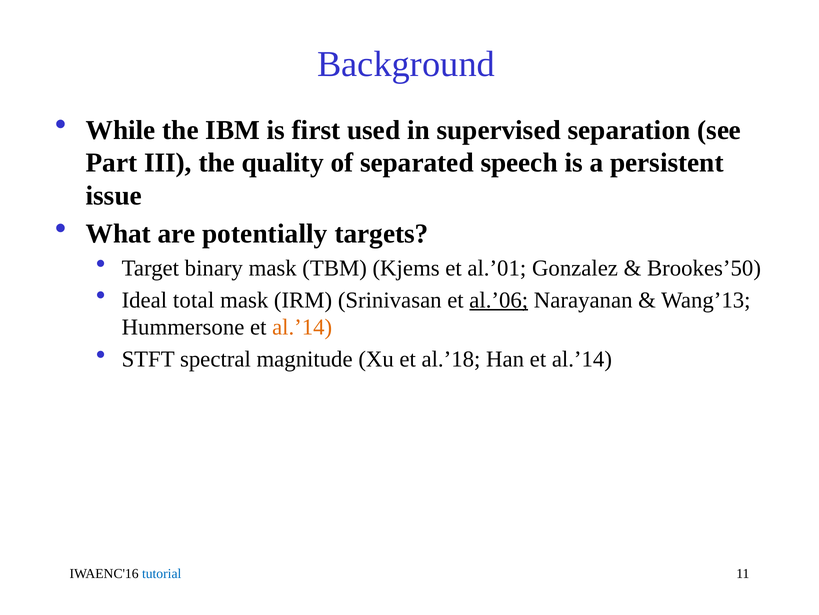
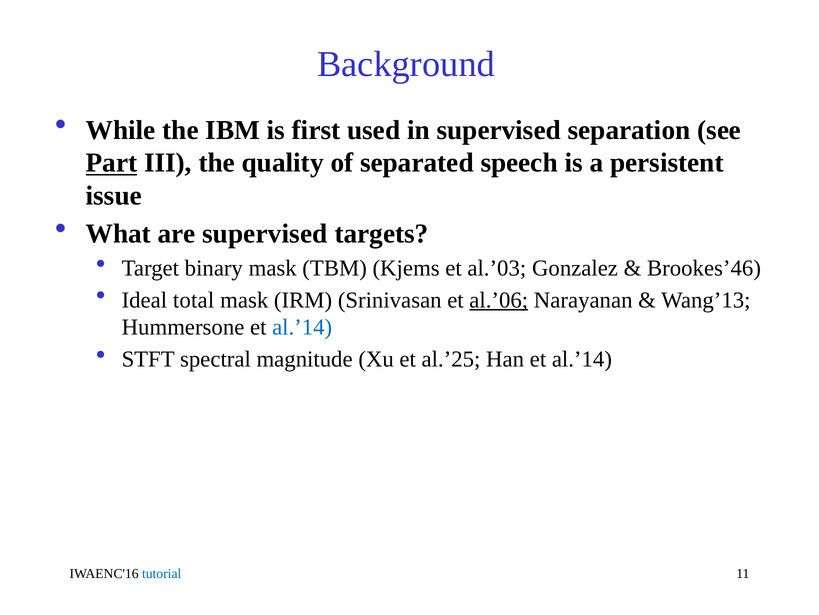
Part underline: none -> present
are potentially: potentially -> supervised
al.’01: al.’01 -> al.’03
Brookes’50: Brookes’50 -> Brookes’46
al.’14 at (302, 327) colour: orange -> blue
al.’18: al.’18 -> al.’25
